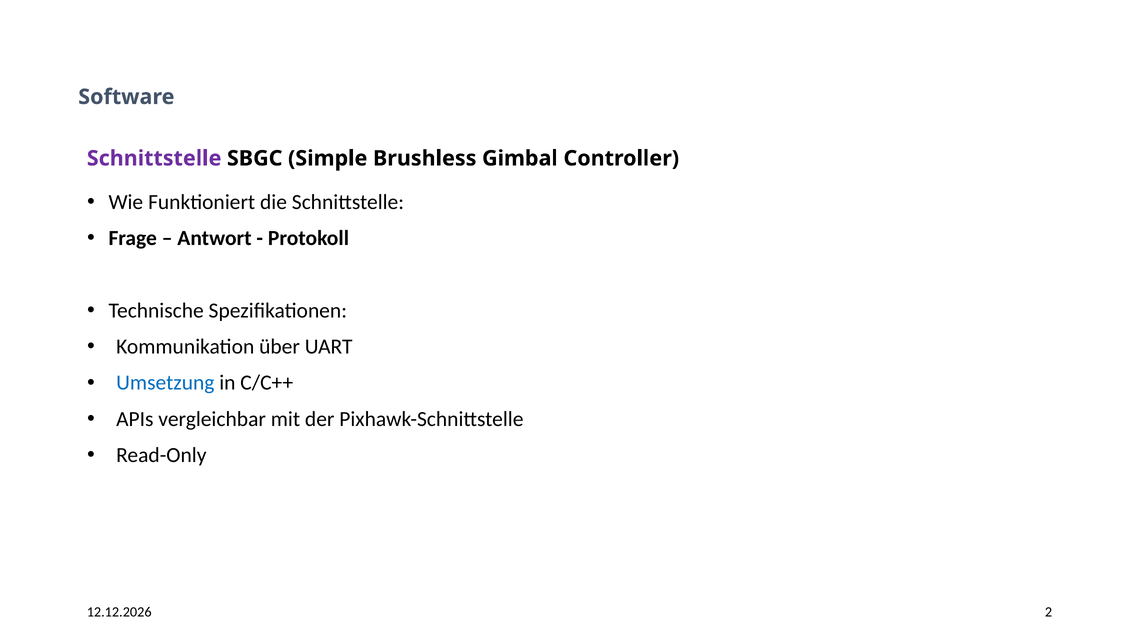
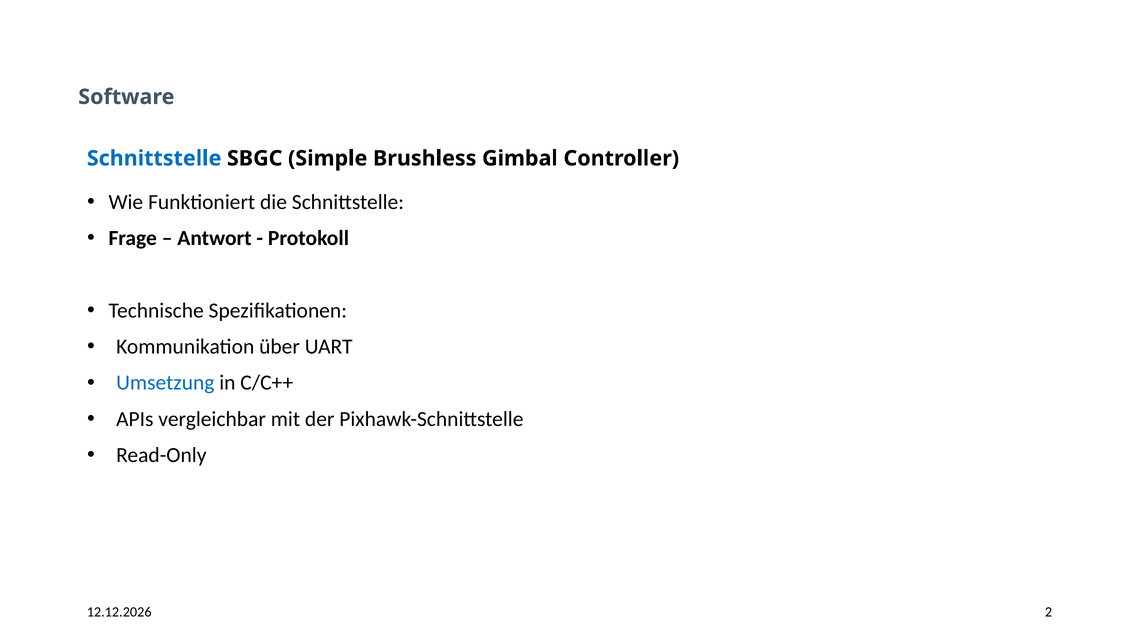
Schnittstelle at (154, 158) colour: purple -> blue
